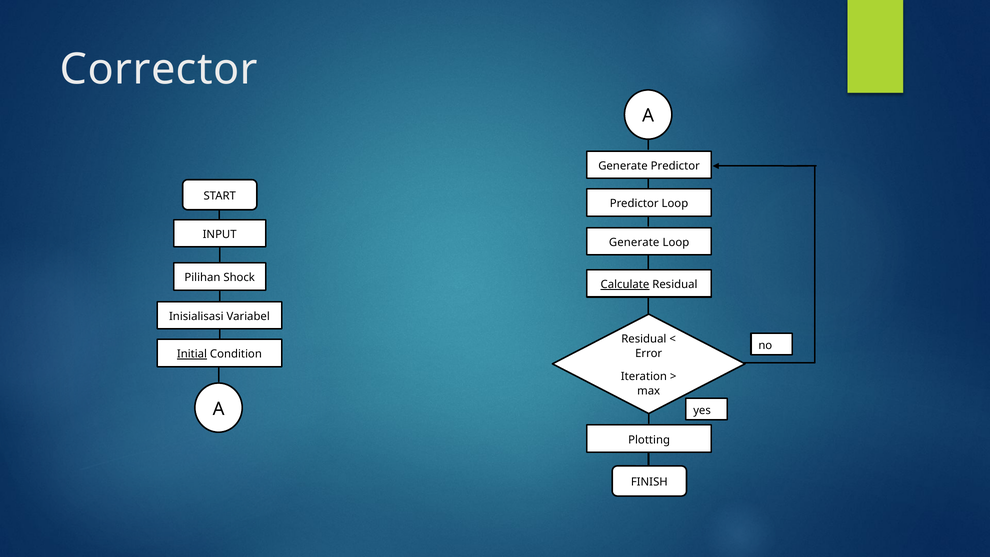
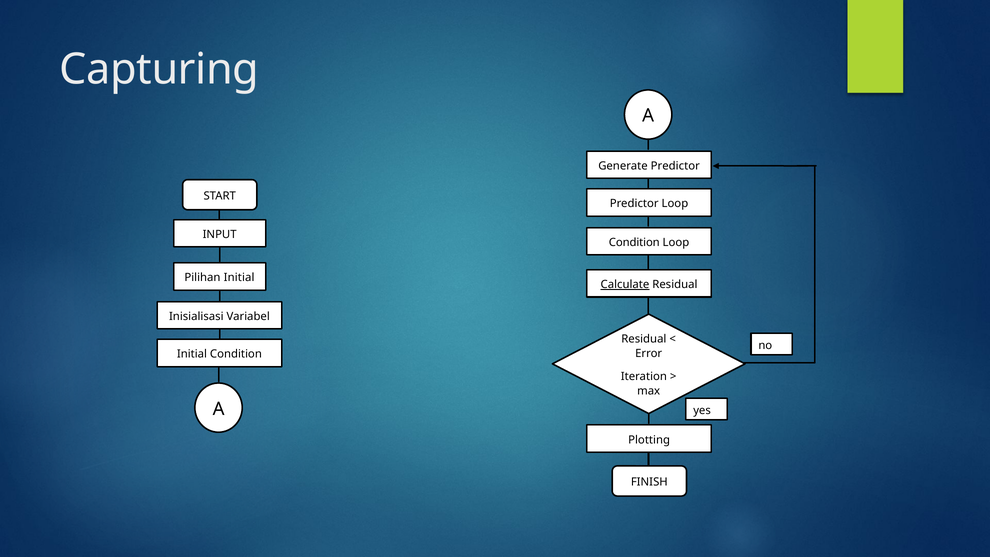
Corrector: Corrector -> Capturing
Generate at (634, 242): Generate -> Condition
Pilihan Shock: Shock -> Initial
Initial at (192, 354) underline: present -> none
